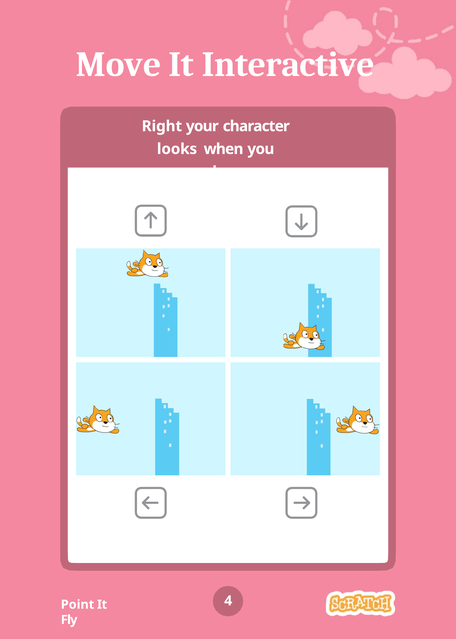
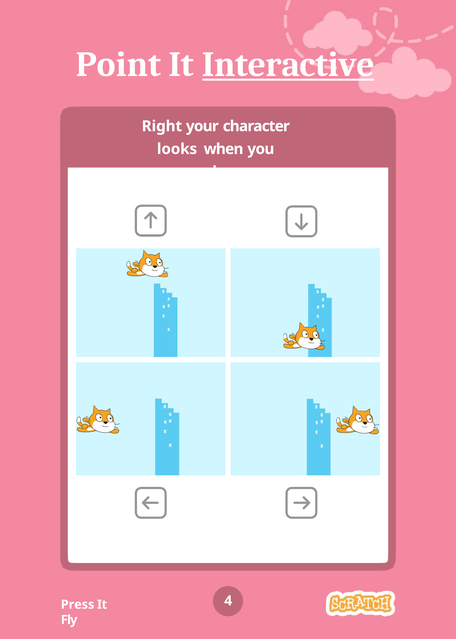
Move: Move -> Point
Interactive underline: none -> present
Point at (78, 604): Point -> Press
